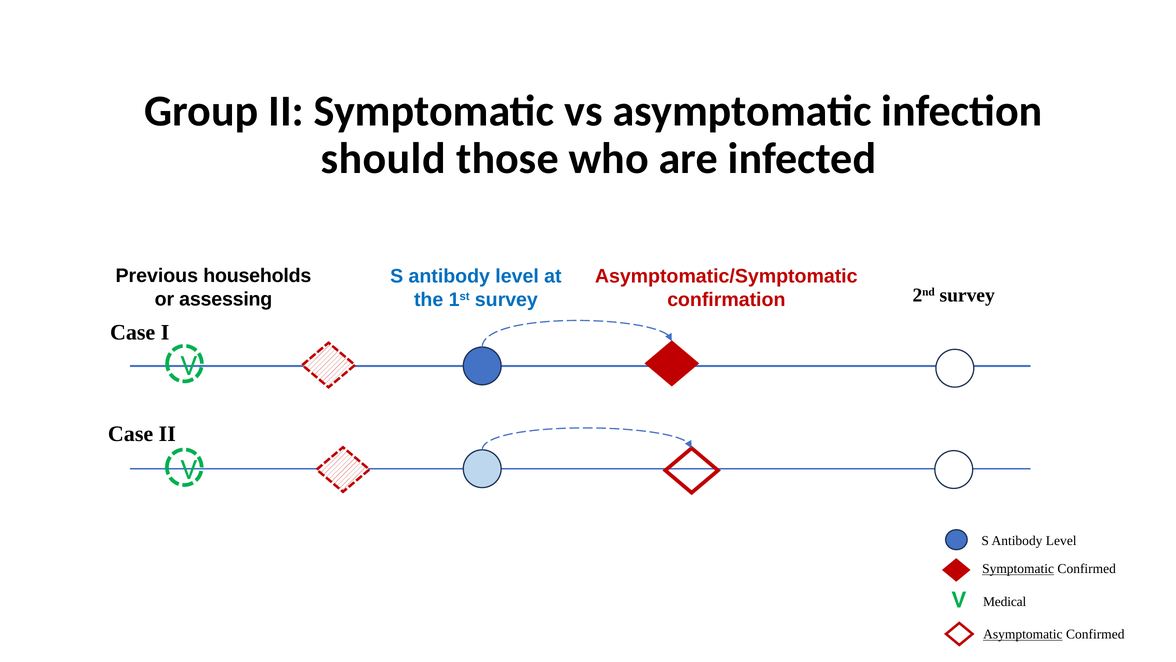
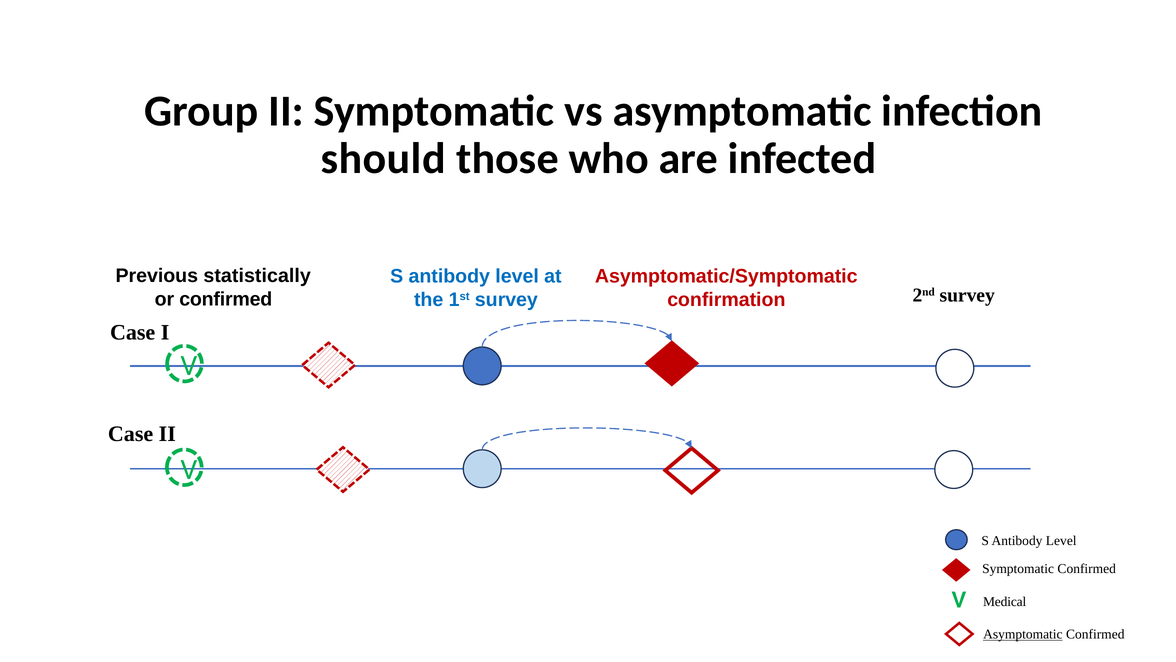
households: households -> statistically
or assessing: assessing -> confirmed
Symptomatic at (1018, 569) underline: present -> none
